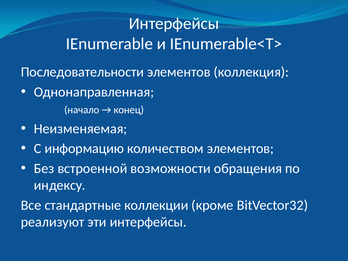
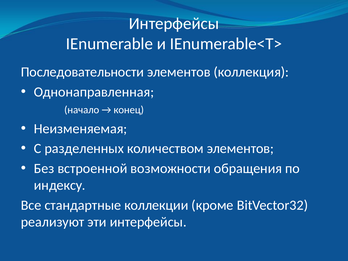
информацию: информацию -> разделенных
